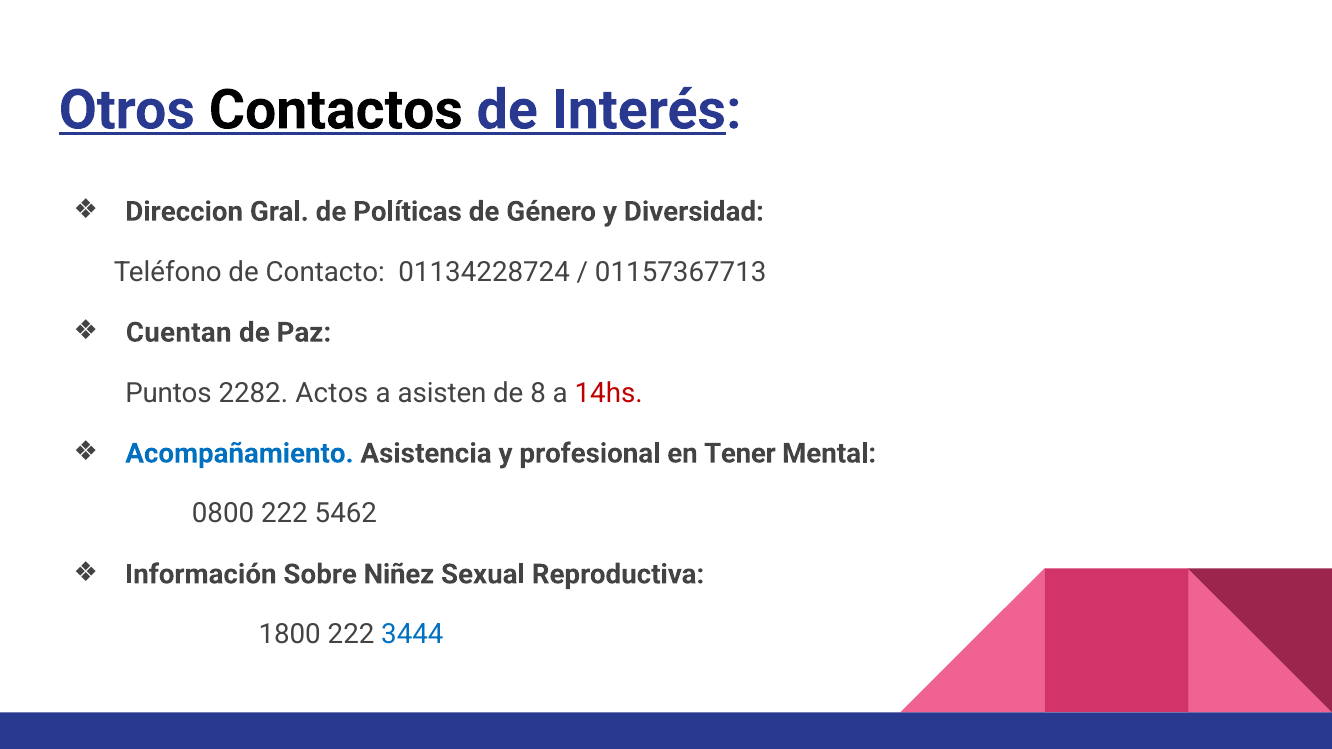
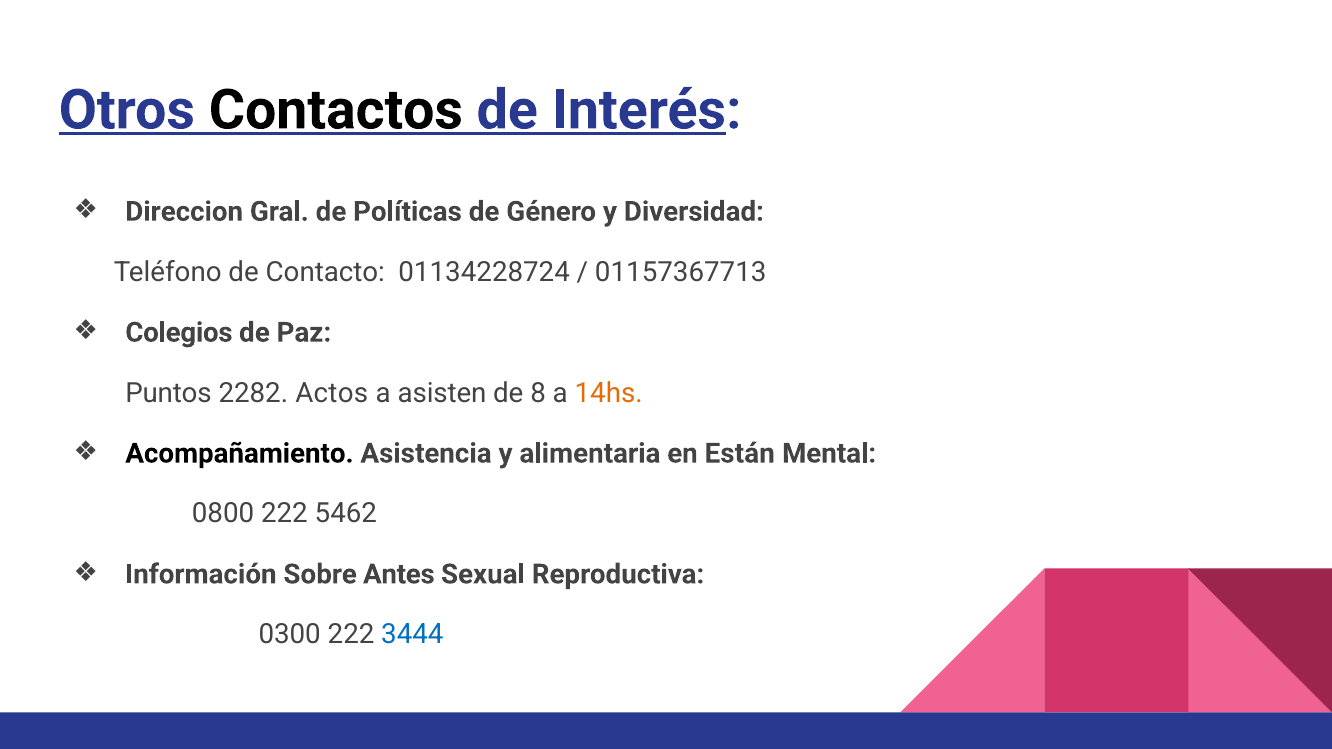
Cuentan: Cuentan -> Colegios
14hs colour: red -> orange
Acompañamiento colour: blue -> black
profesional: profesional -> alimentaria
Tener: Tener -> Están
Niñez: Niñez -> Antes
1800: 1800 -> 0300
